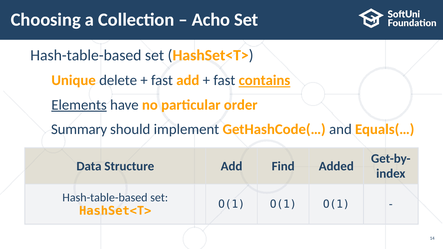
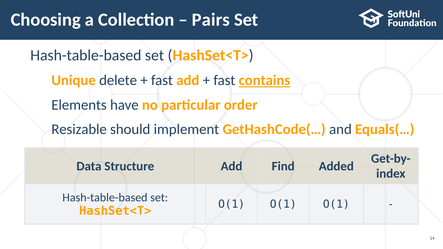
Acho: Acho -> Pairs
Elements underline: present -> none
Summary: Summary -> Resizable
